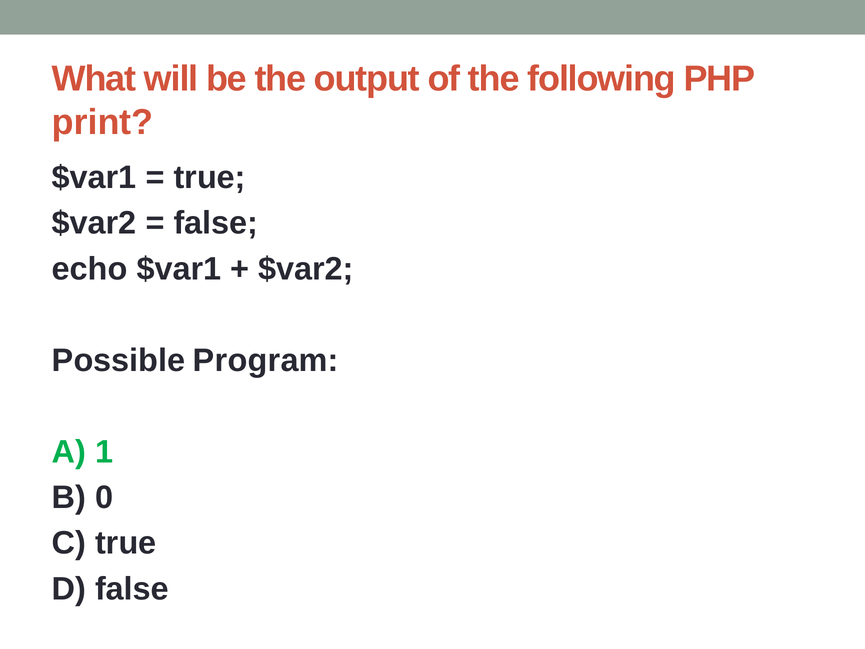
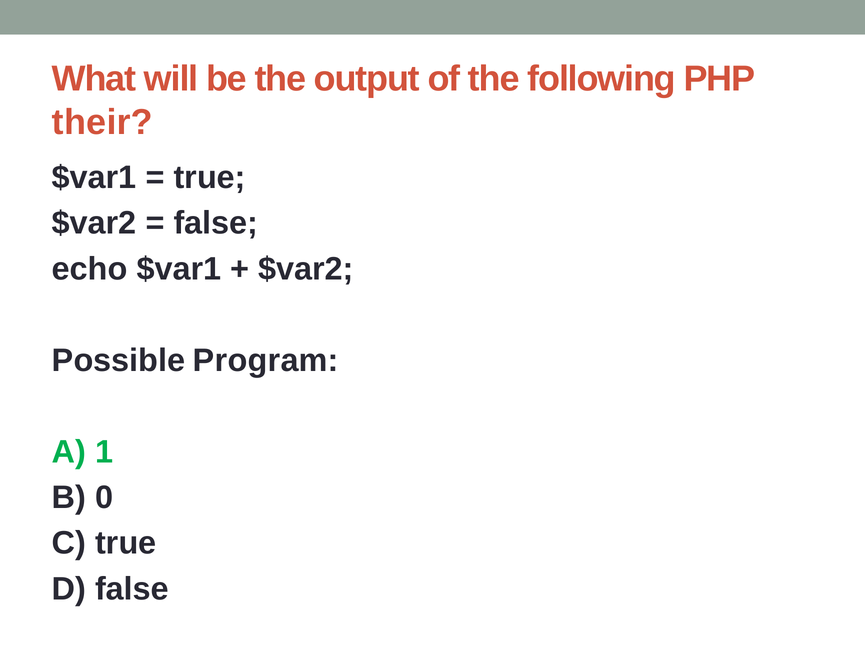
print: print -> their
